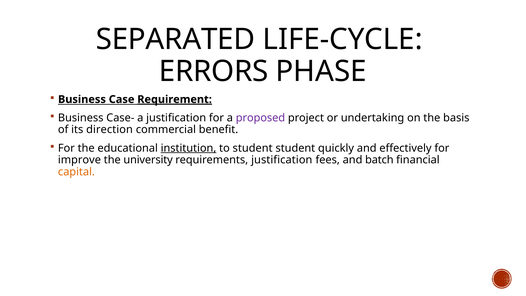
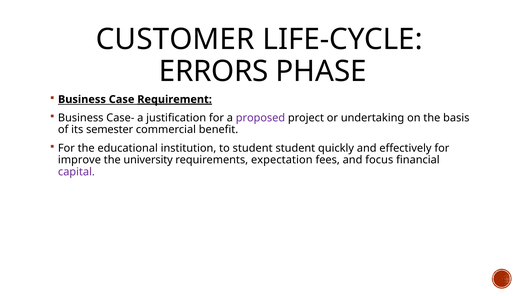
SEPARATED: SEPARATED -> CUSTOMER
direction: direction -> semester
institution underline: present -> none
requirements justification: justification -> expectation
batch: batch -> focus
capital colour: orange -> purple
